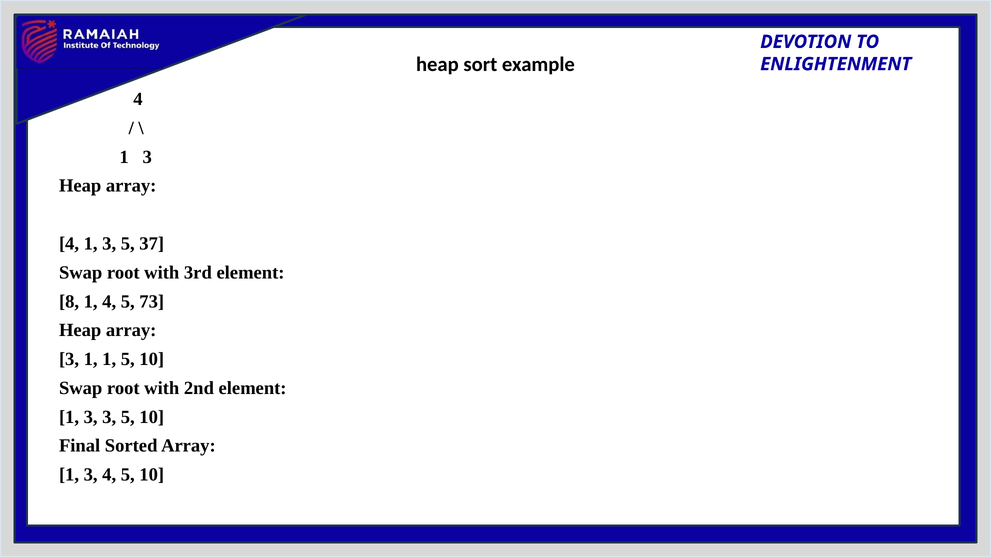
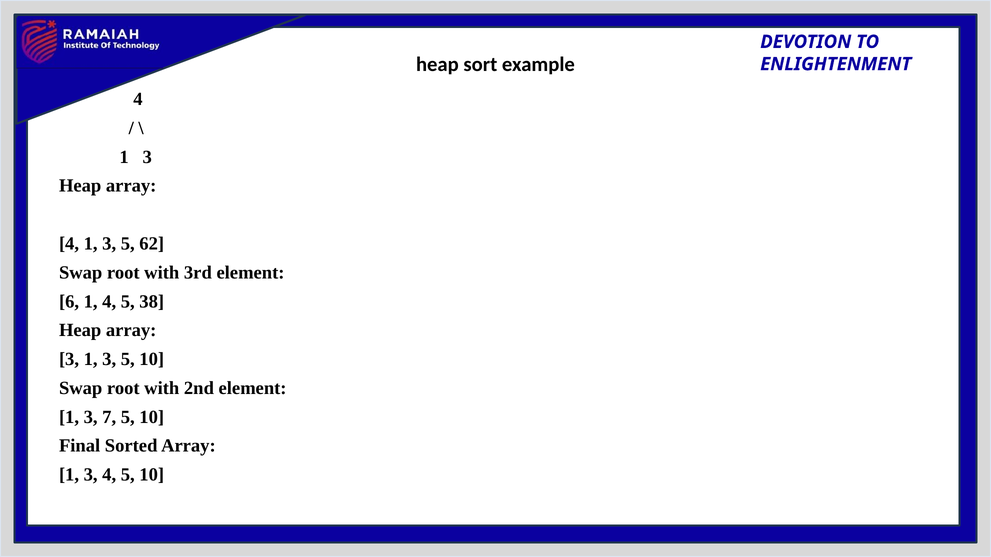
37: 37 -> 62
8: 8 -> 6
73: 73 -> 38
3 1 1: 1 -> 3
3 3: 3 -> 7
